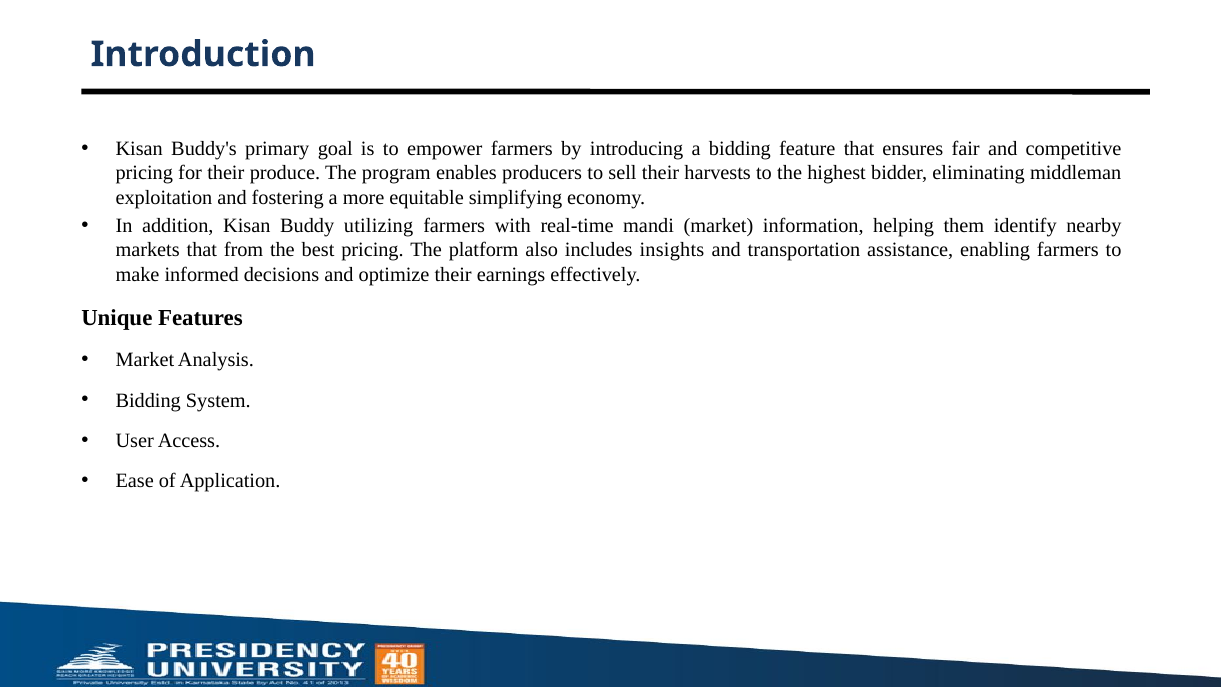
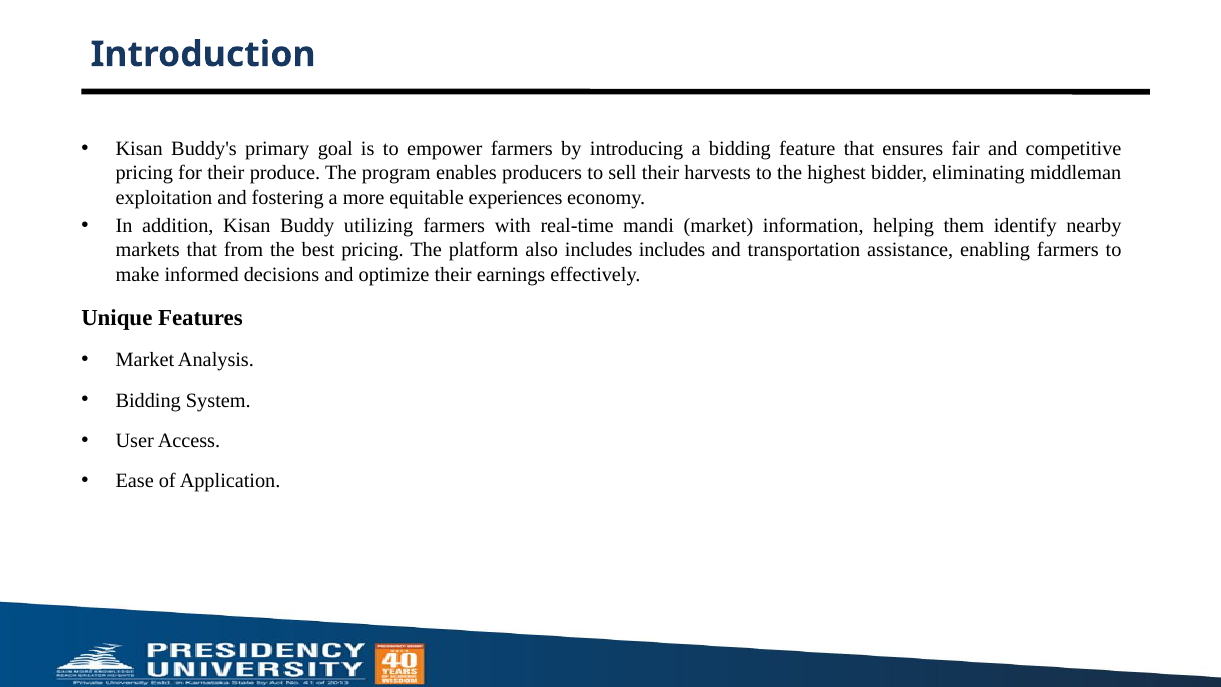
simplifying: simplifying -> experiences
includes insights: insights -> includes
